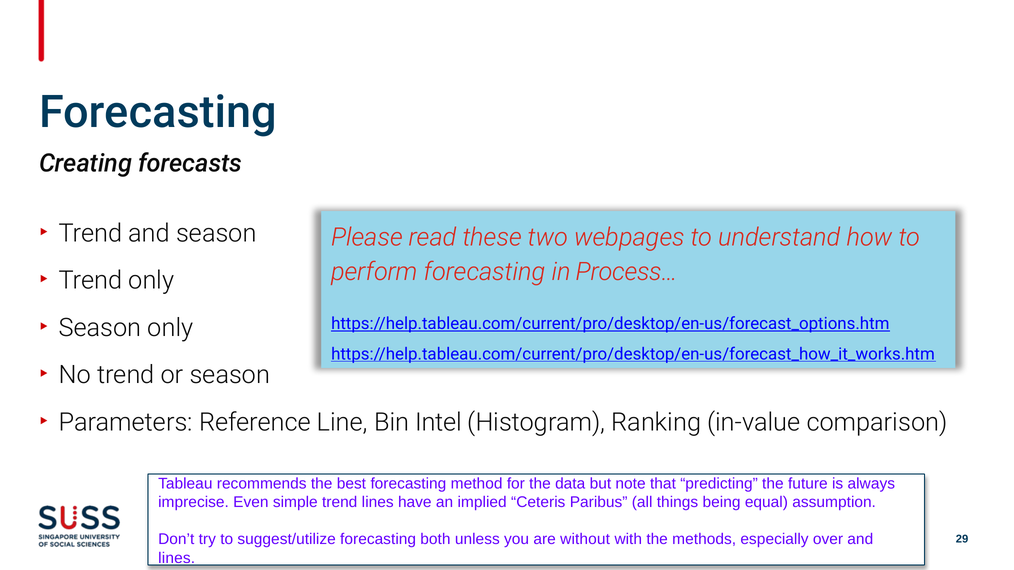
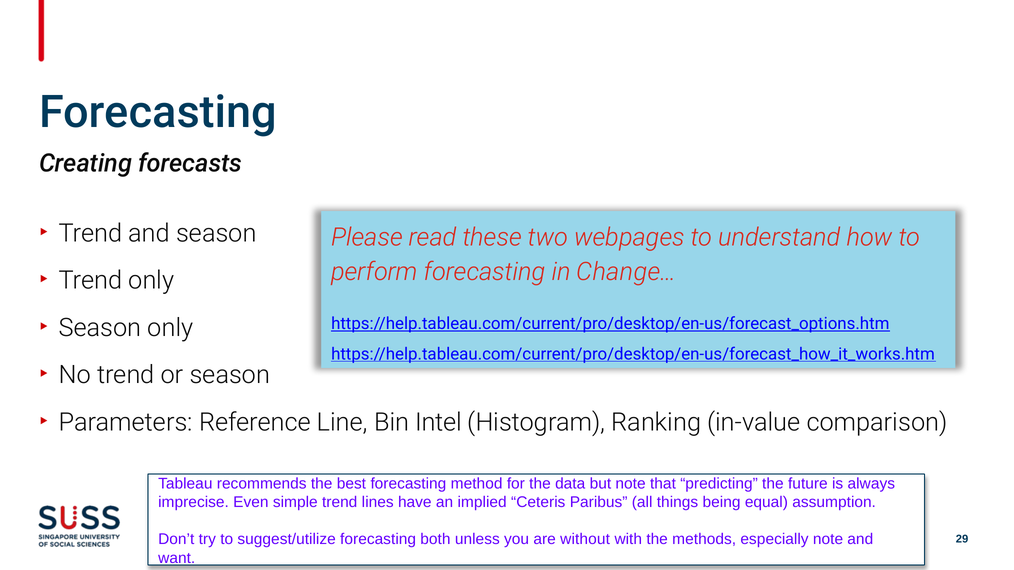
Process…: Process… -> Change…
especially over: over -> note
lines at (177, 558): lines -> want
